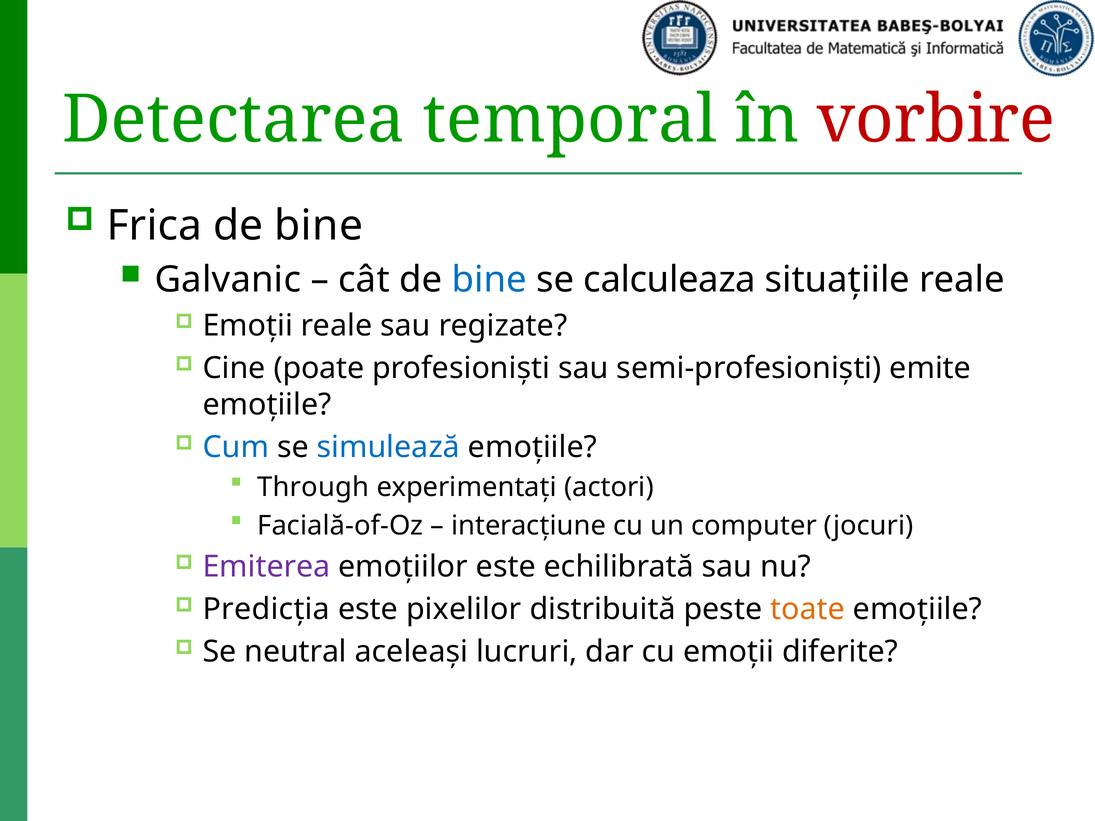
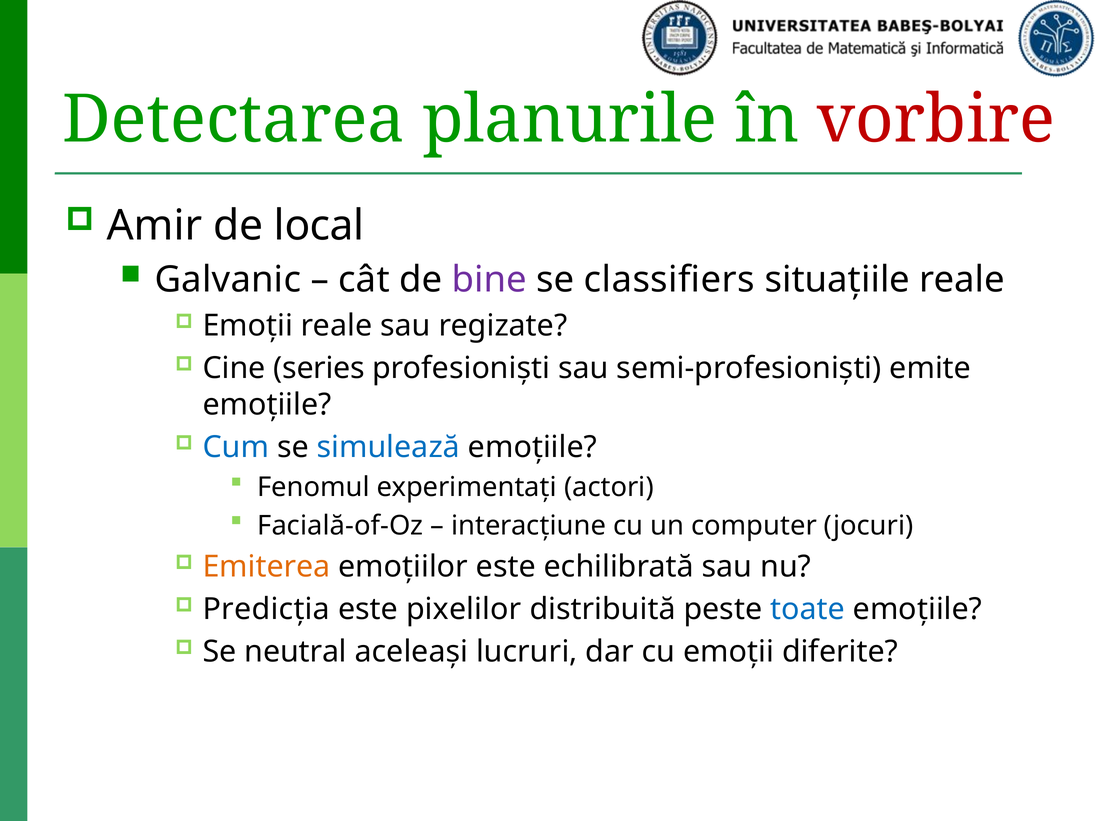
temporal: temporal -> planurile
Frica: Frica -> Amir
bine at (319, 226): bine -> local
bine at (489, 280) colour: blue -> purple
calculeaza: calculeaza -> classifiers
poate: poate -> series
Through: Through -> Fenomul
Emiterea colour: purple -> orange
toate colour: orange -> blue
